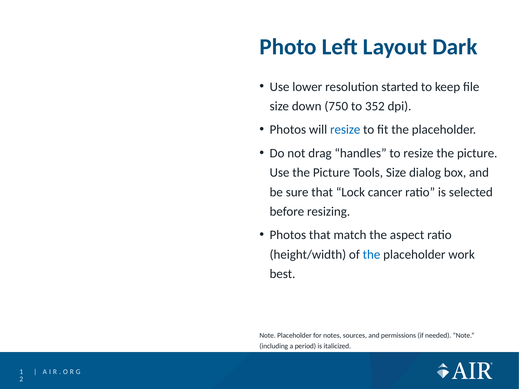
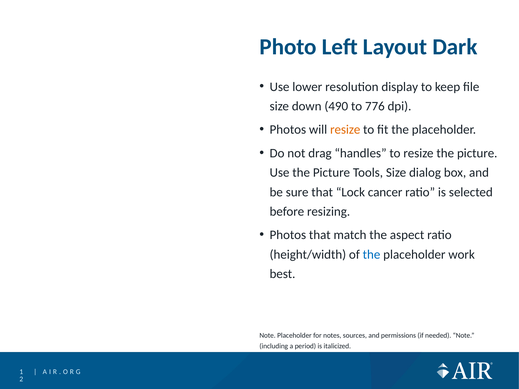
started: started -> display
750: 750 -> 490
352: 352 -> 776
resize at (345, 130) colour: blue -> orange
